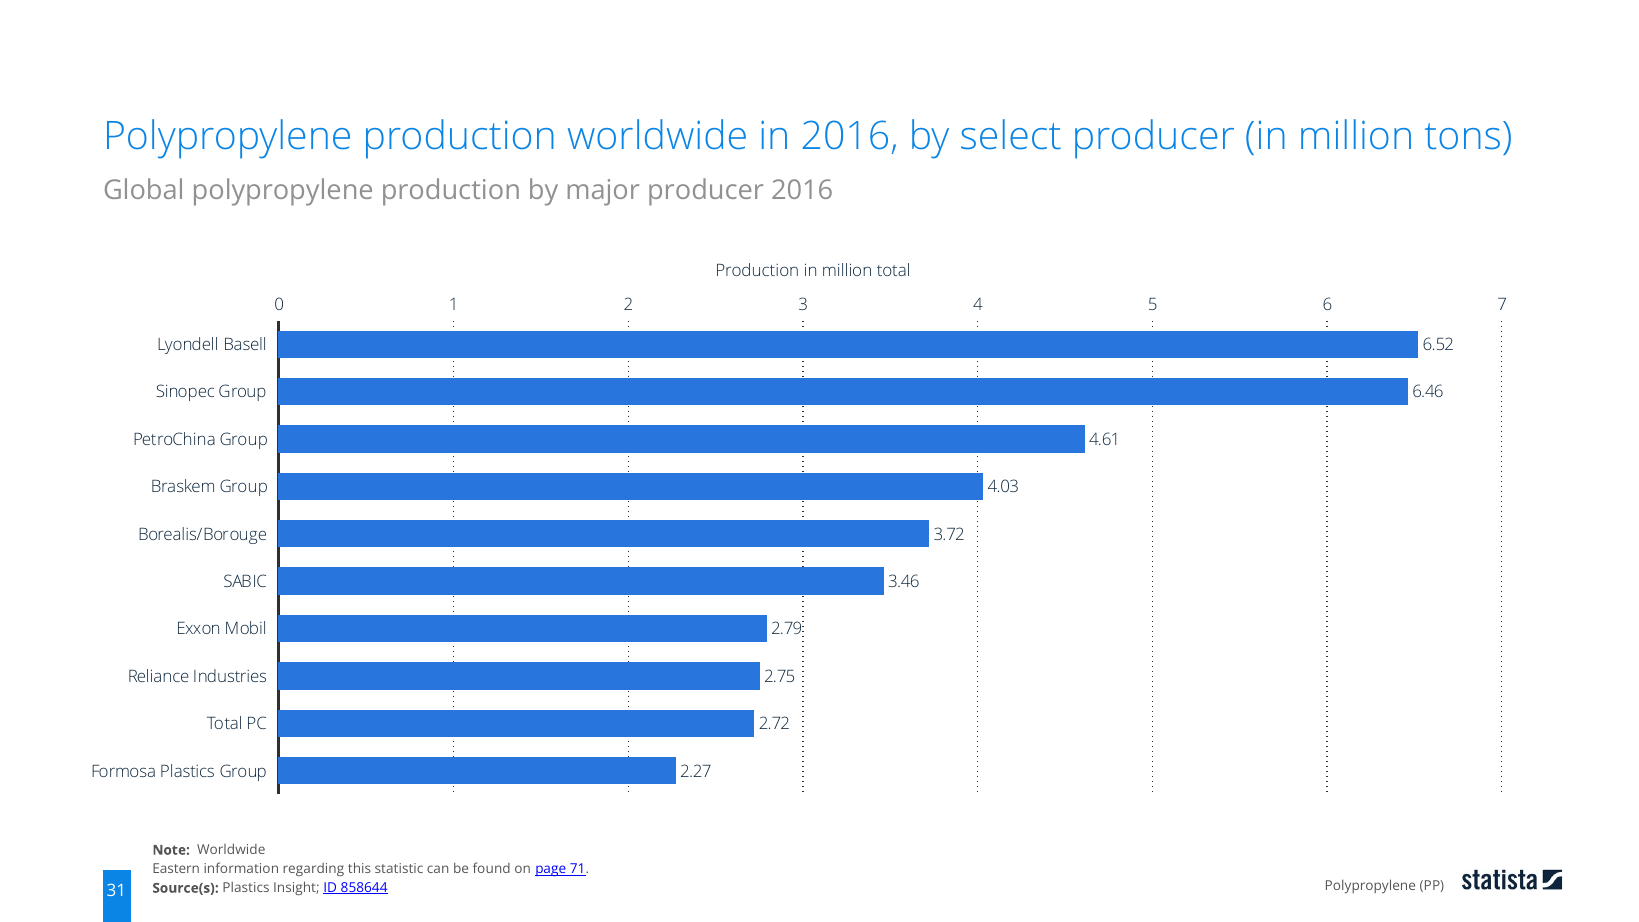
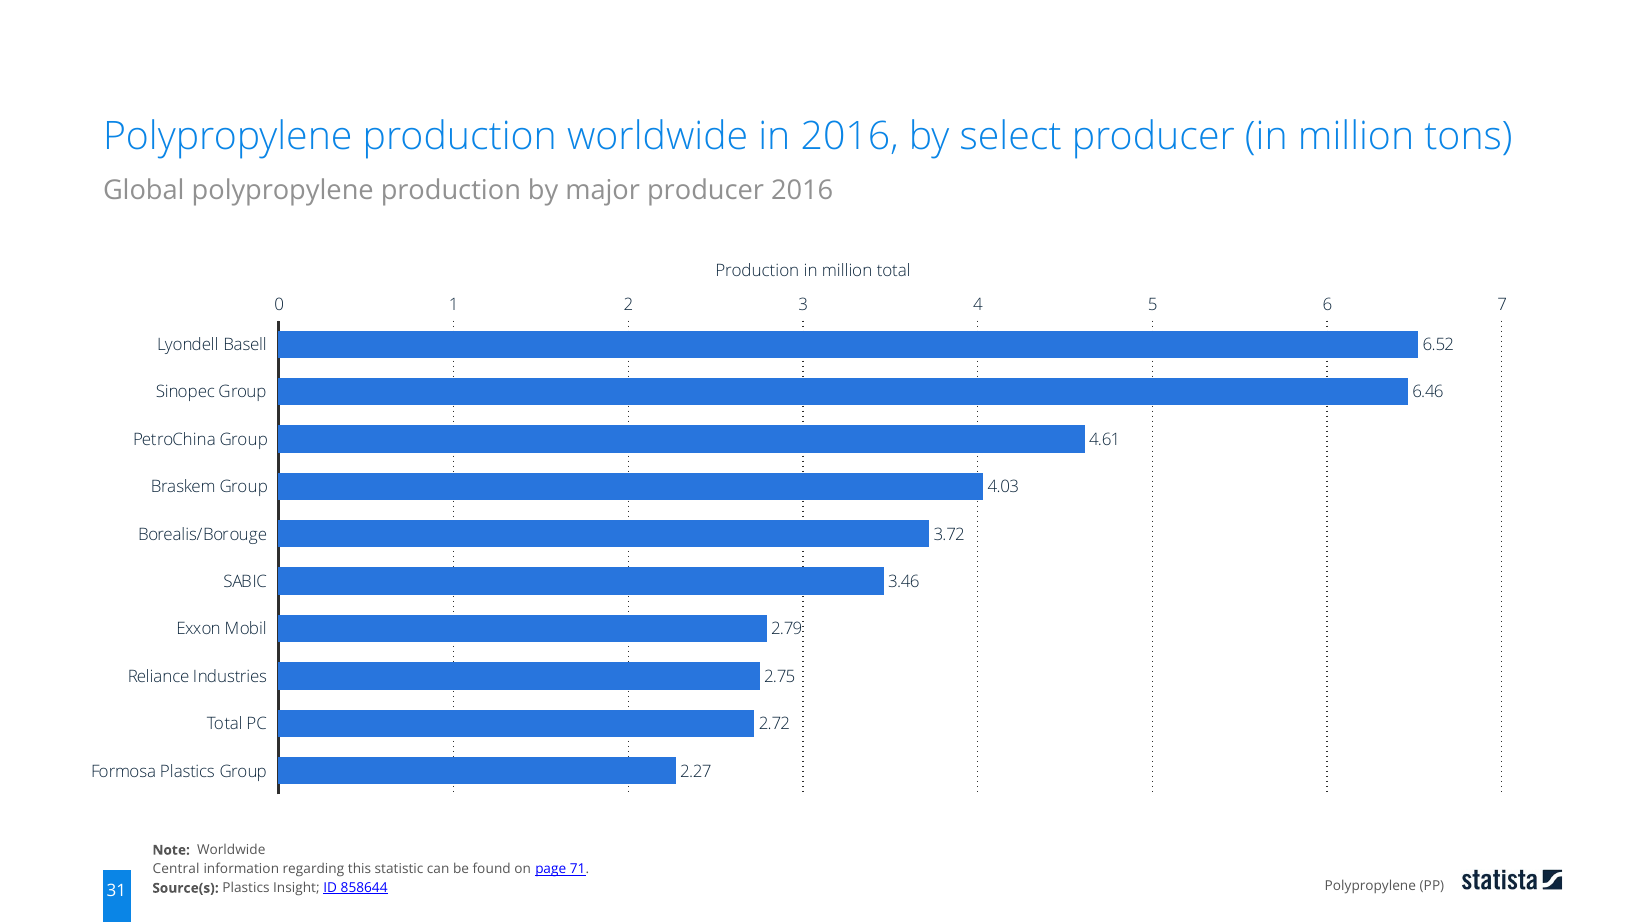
Eastern: Eastern -> Central
